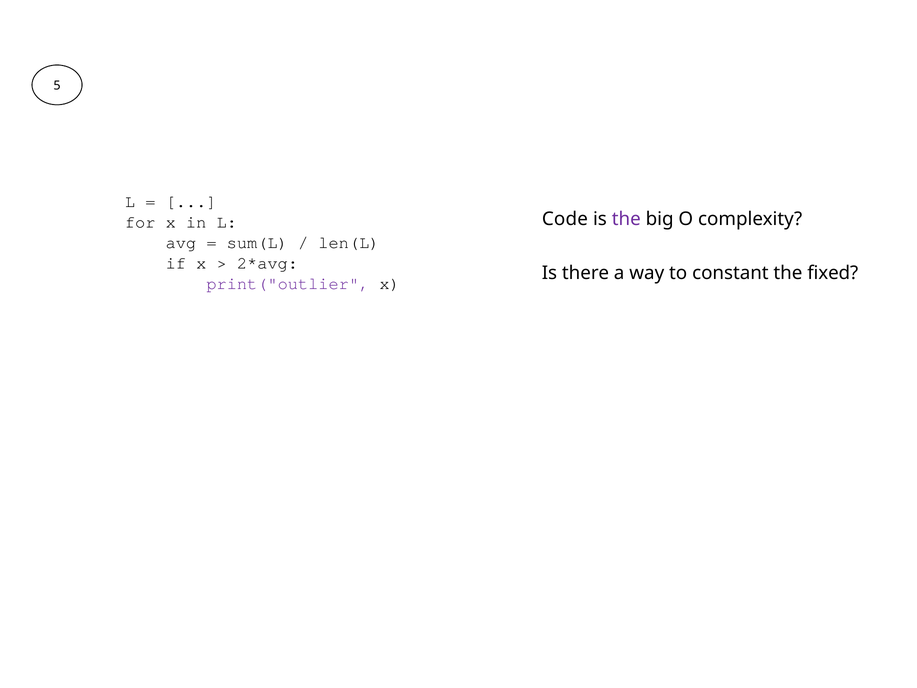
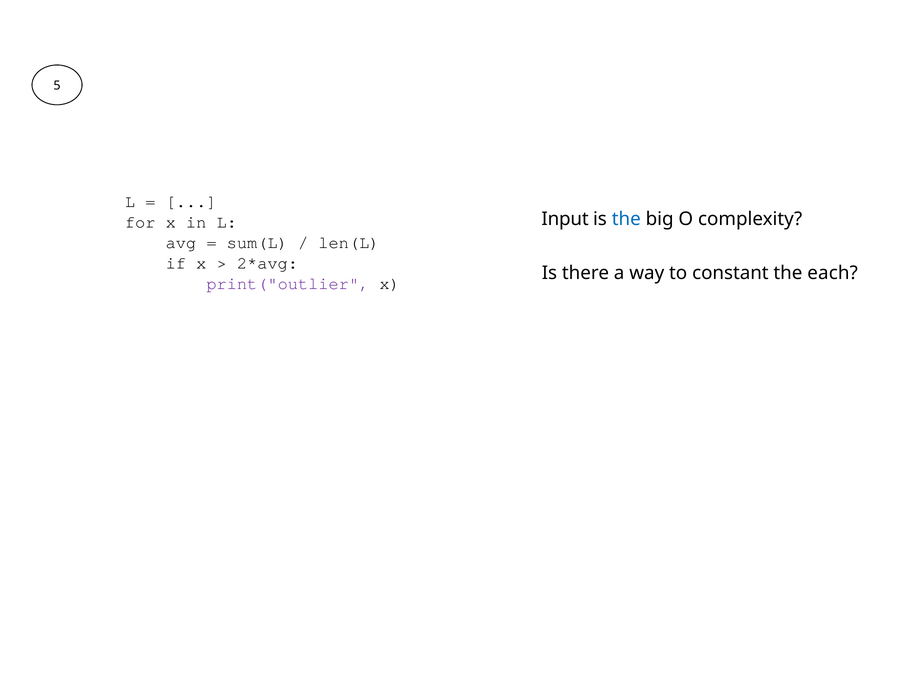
Code: Code -> Input
the at (626, 219) colour: purple -> blue
fixed: fixed -> each
